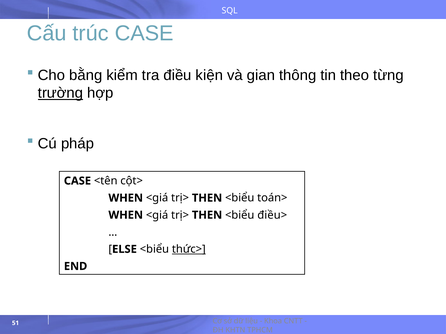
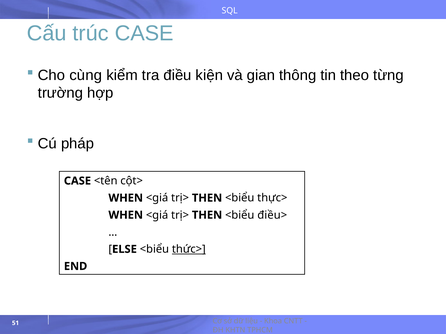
bằng: bằng -> cùng
trường underline: present -> none
toán>: toán> -> thực>
